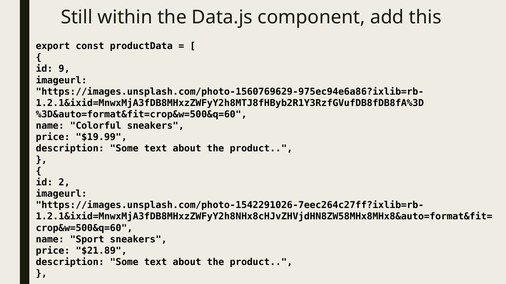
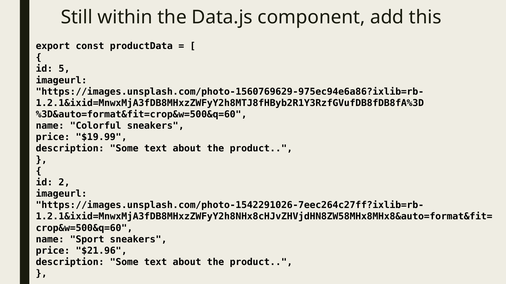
9: 9 -> 5
$21.89: $21.89 -> $21.96
